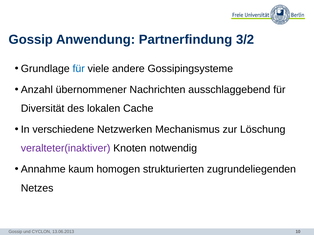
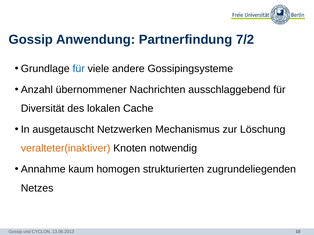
3/2: 3/2 -> 7/2
verschiedene: verschiedene -> ausgetauscht
veralteter(inaktiver colour: purple -> orange
